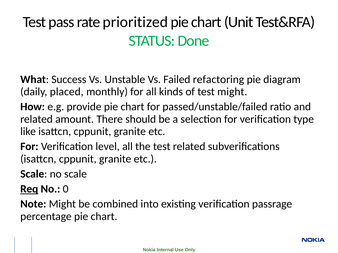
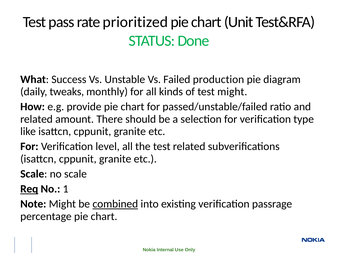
refactoring: refactoring -> production
placed: placed -> tweaks
0: 0 -> 1
combined underline: none -> present
